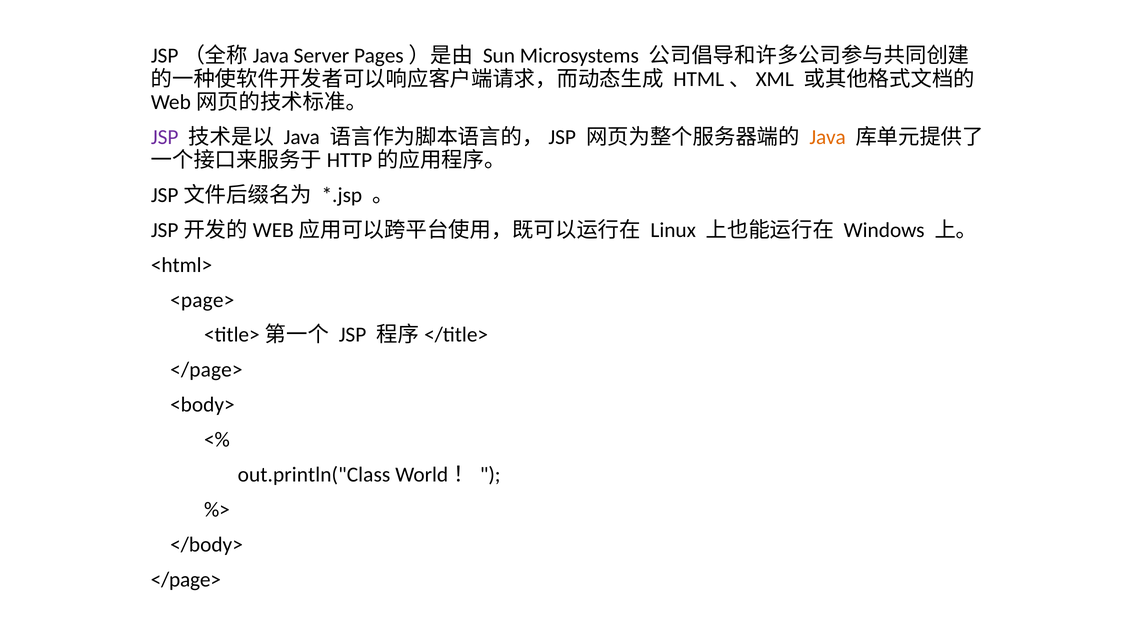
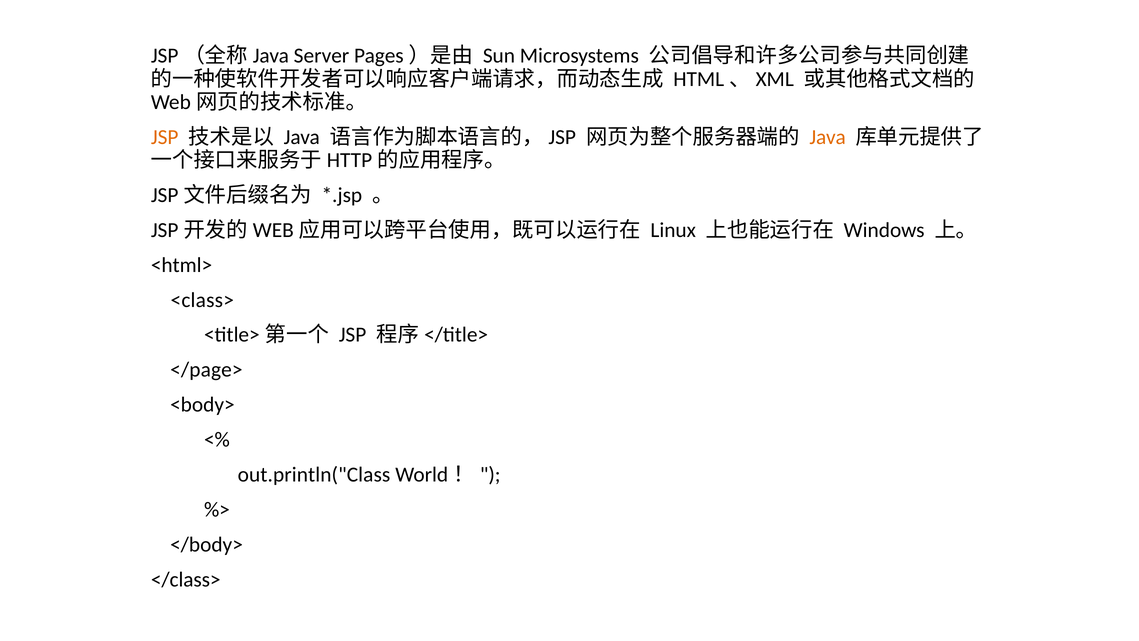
JSP at (165, 137) colour: purple -> orange
<page>: <page> -> <class>
</page> at (186, 579): </page> -> </class>
